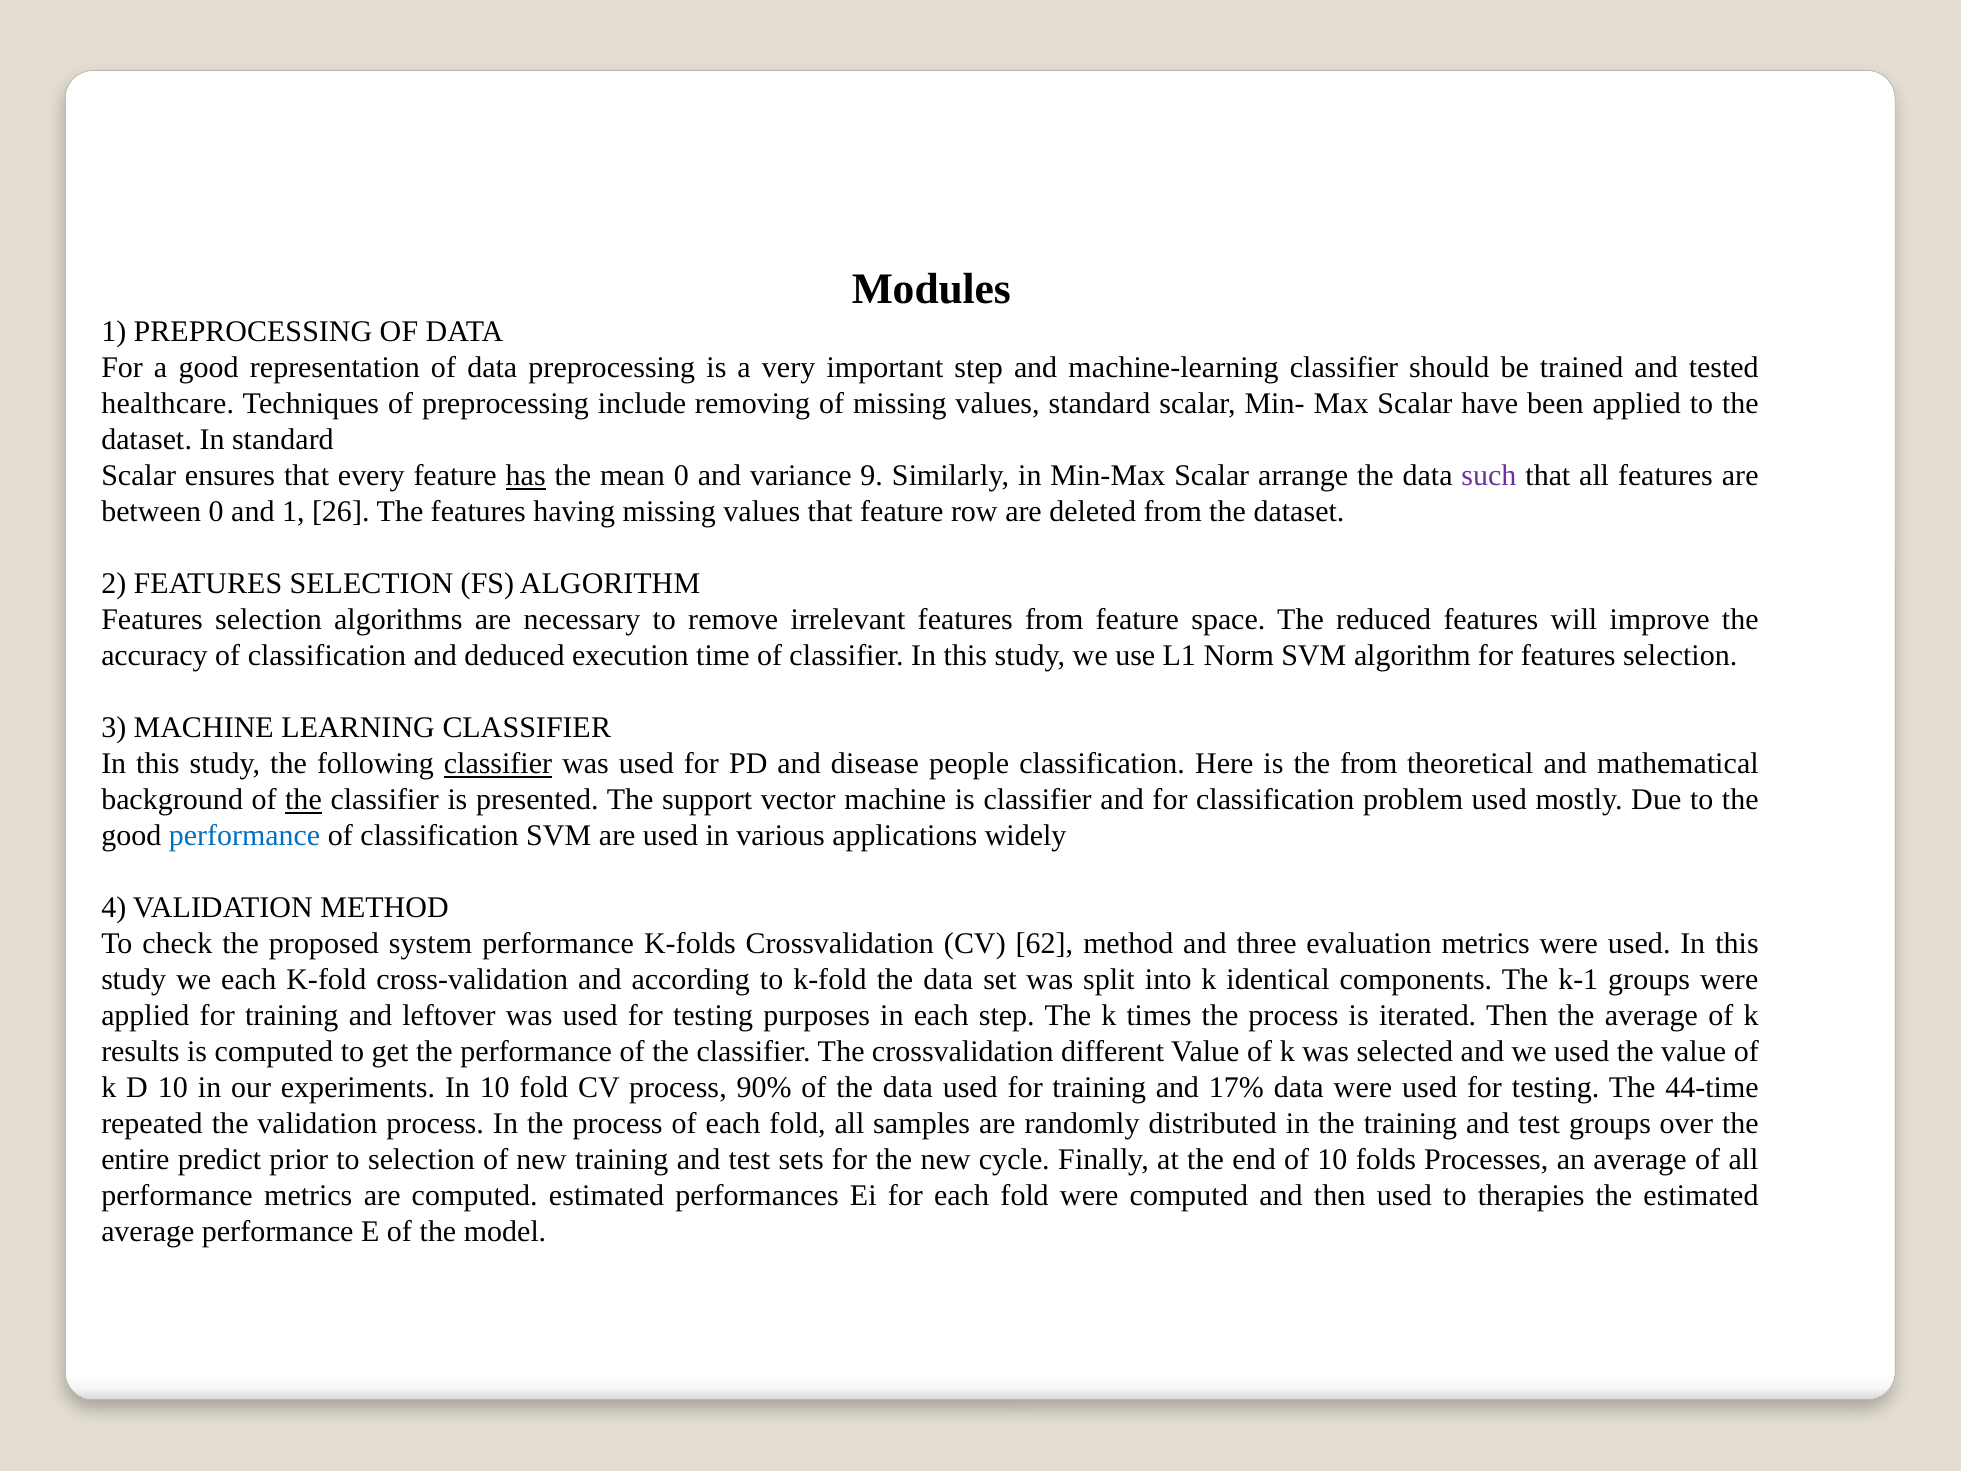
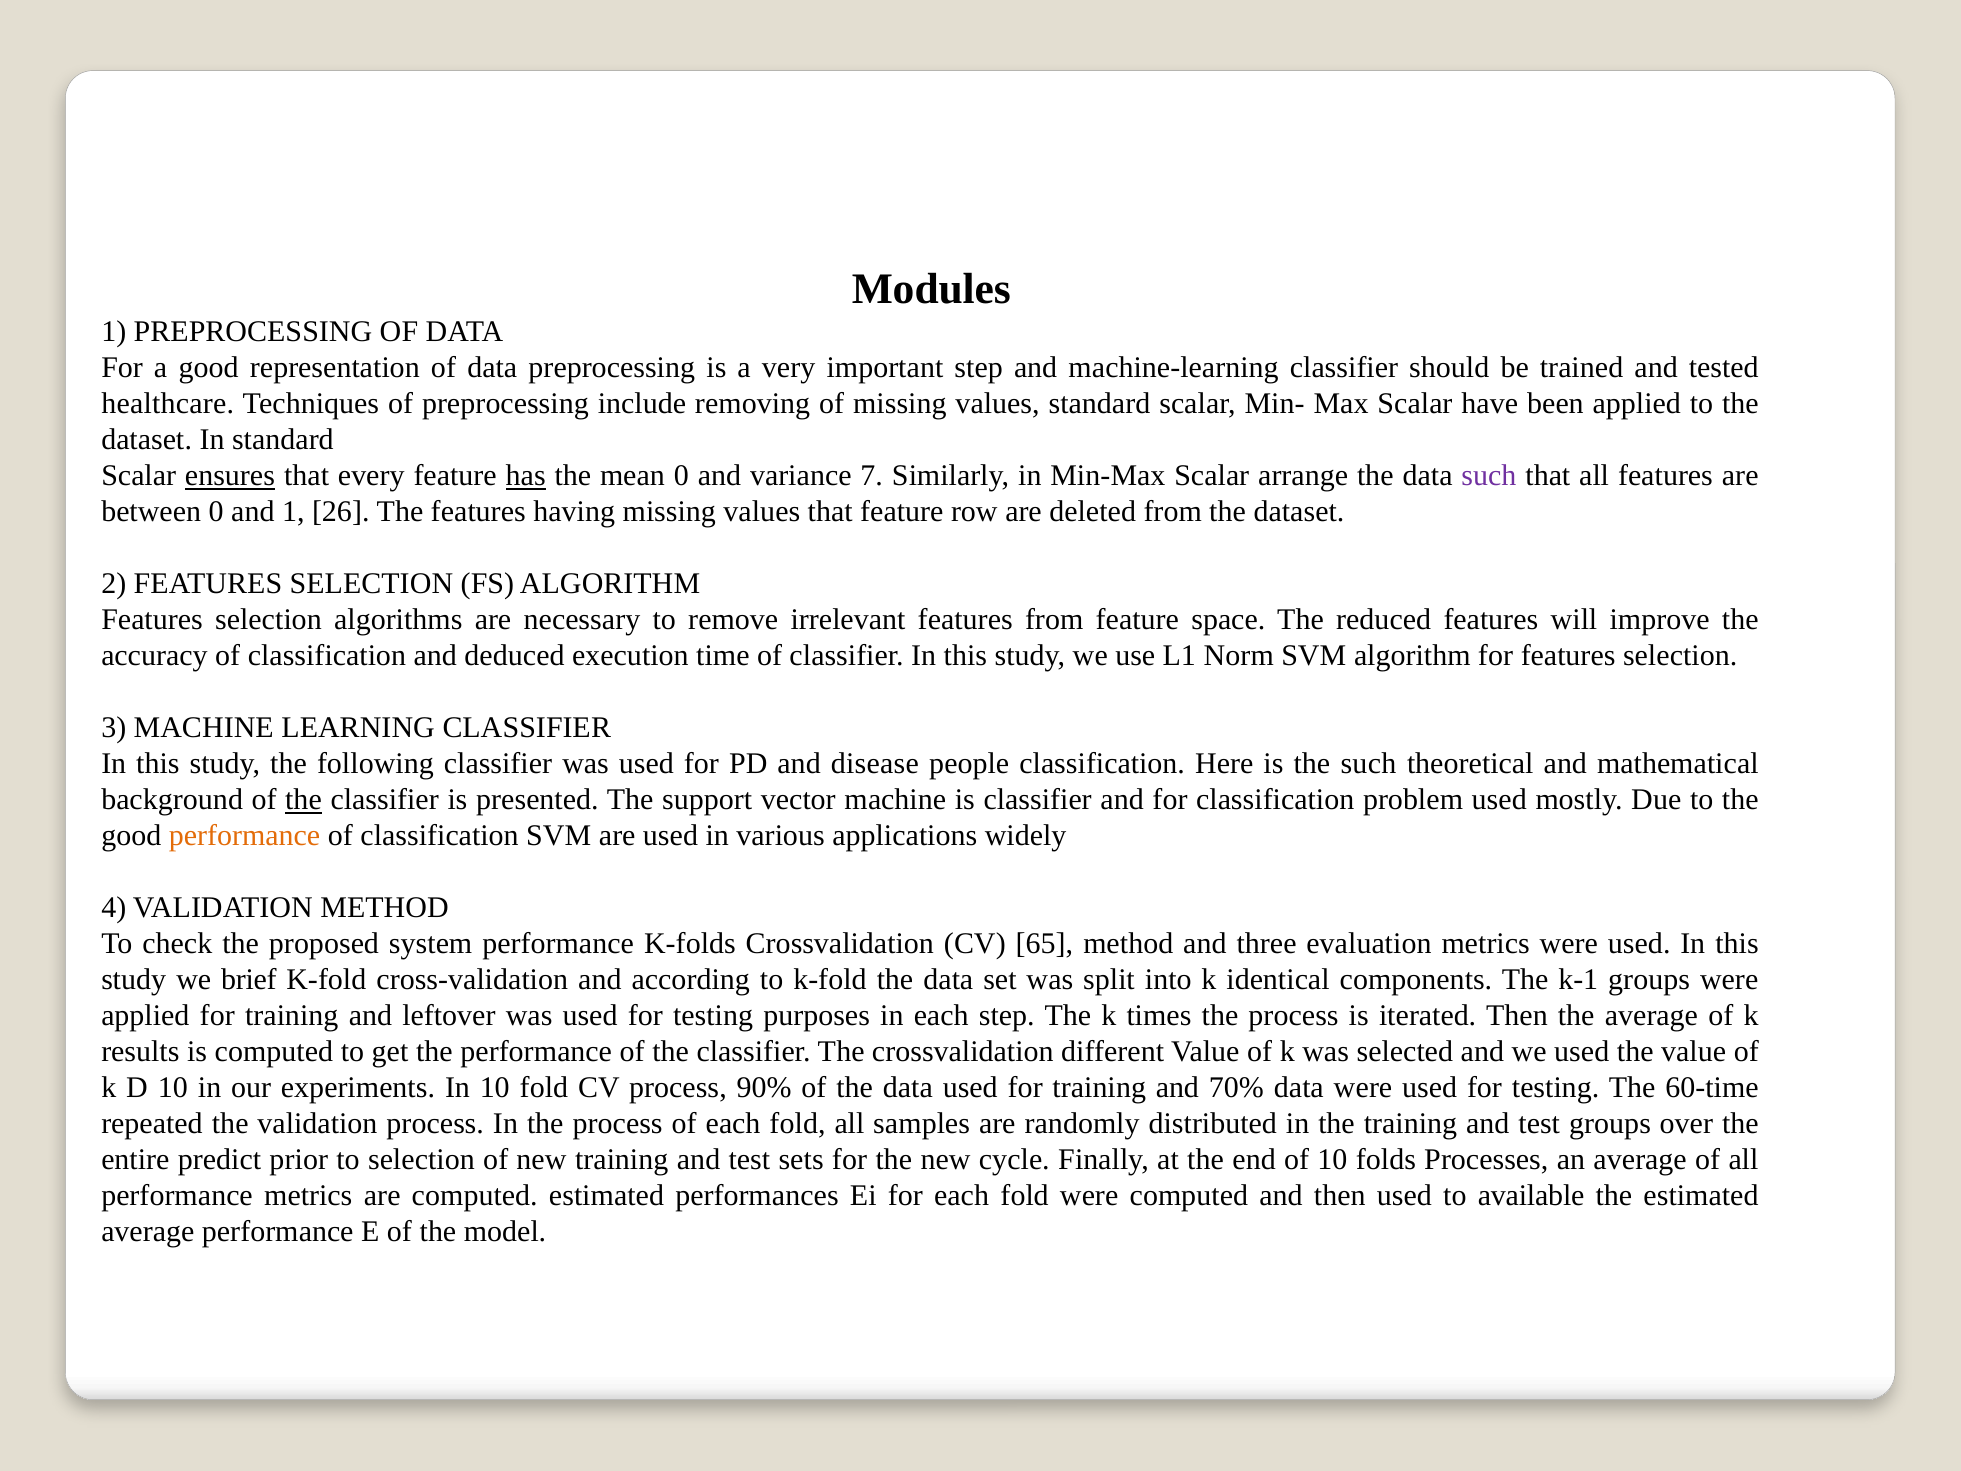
ensures underline: none -> present
9: 9 -> 7
classifier at (498, 764) underline: present -> none
the from: from -> such
performance at (245, 836) colour: blue -> orange
62: 62 -> 65
we each: each -> brief
17%: 17% -> 70%
44-time: 44-time -> 60-time
therapies: therapies -> available
